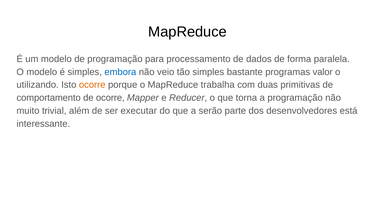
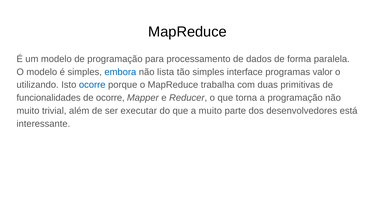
veio: veio -> lista
bastante: bastante -> interface
ocorre at (92, 85) colour: orange -> blue
comportamento: comportamento -> funcionalidades
a serão: serão -> muito
